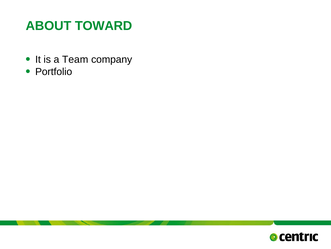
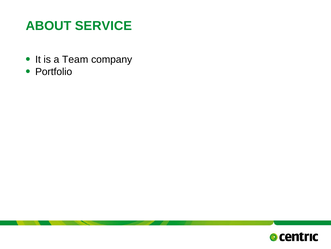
TOWARD: TOWARD -> SERVICE
